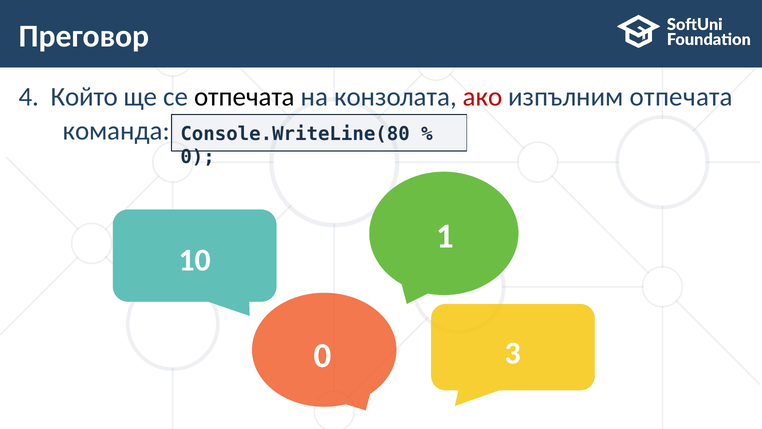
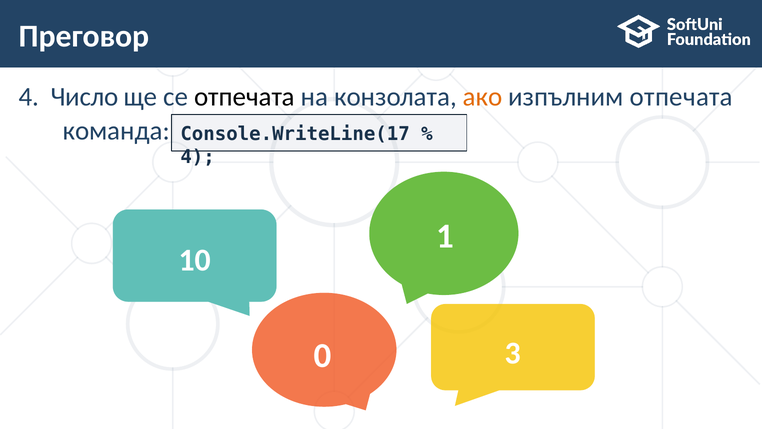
Който: Който -> Число
ако colour: red -> orange
Console.WriteLine(80: Console.WriteLine(80 -> Console.WriteLine(17
0 at (198, 157): 0 -> 4
